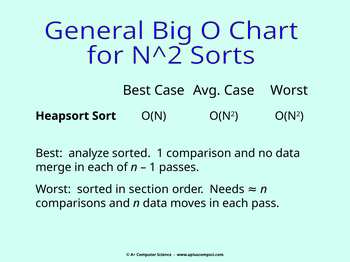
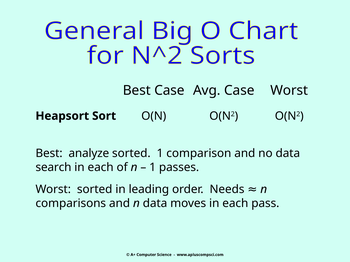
merge: merge -> search
section: section -> leading
